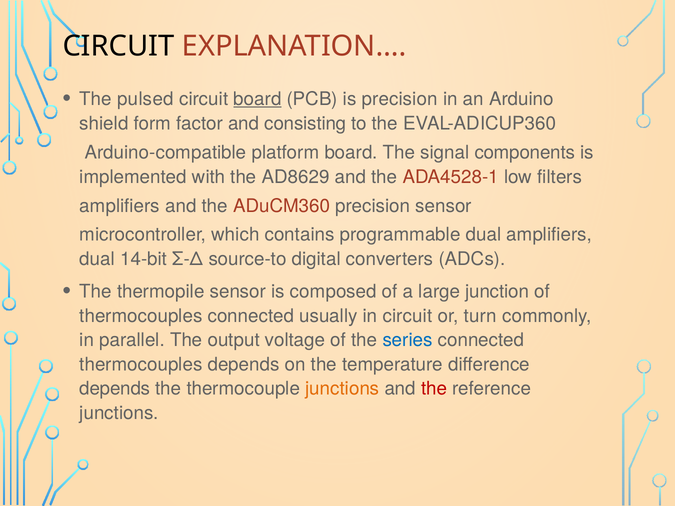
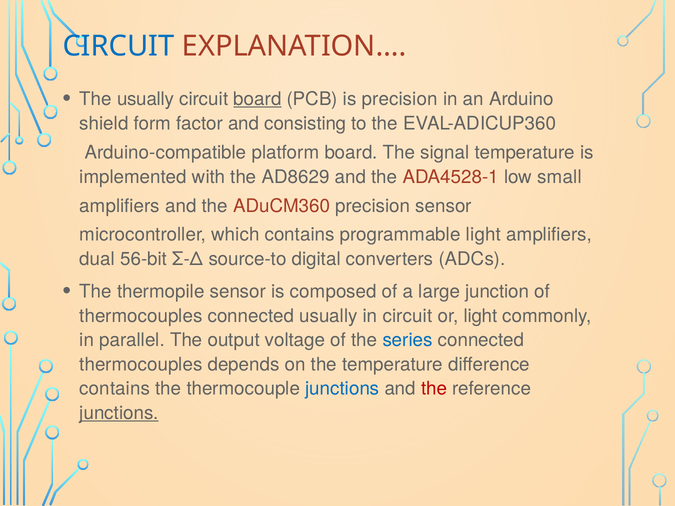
CIRCUIT at (119, 46) colour: black -> blue
The pulsed: pulsed -> usually
signal components: components -> temperature
filters: filters -> small
programmable dual: dual -> light
14-bit: 14-bit -> 56-bit
or turn: turn -> light
depends at (115, 389): depends -> contains
junctions at (342, 389) colour: orange -> blue
junctions at (119, 413) underline: none -> present
